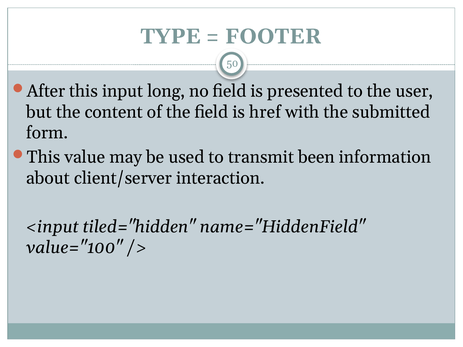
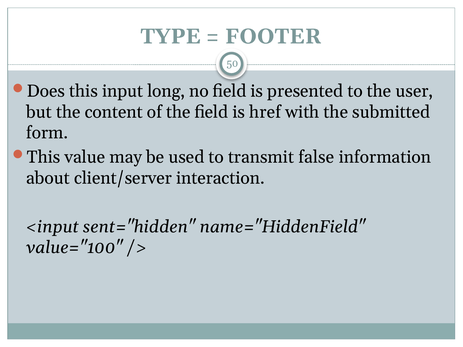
After: After -> Does
been: been -> false
tiled="hidden: tiled="hidden -> sent="hidden
